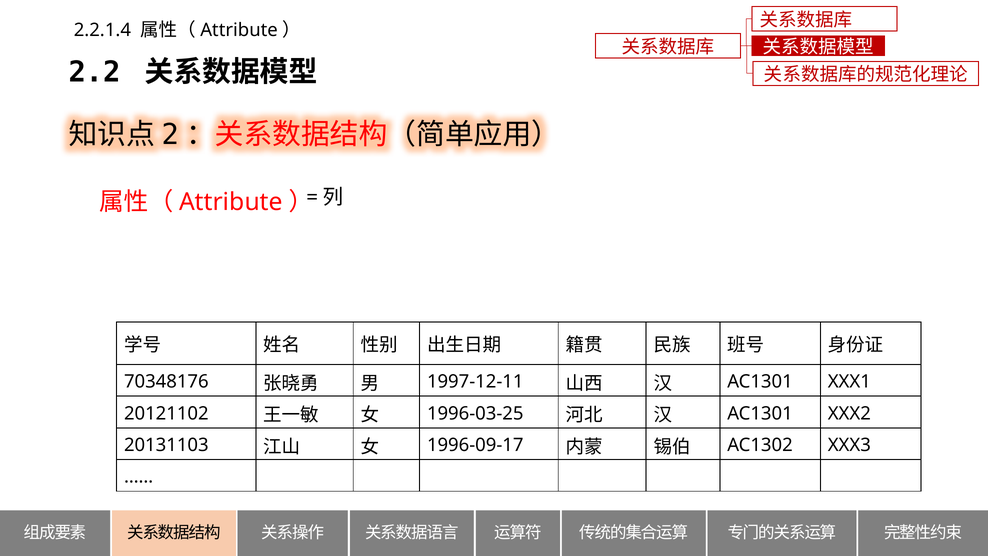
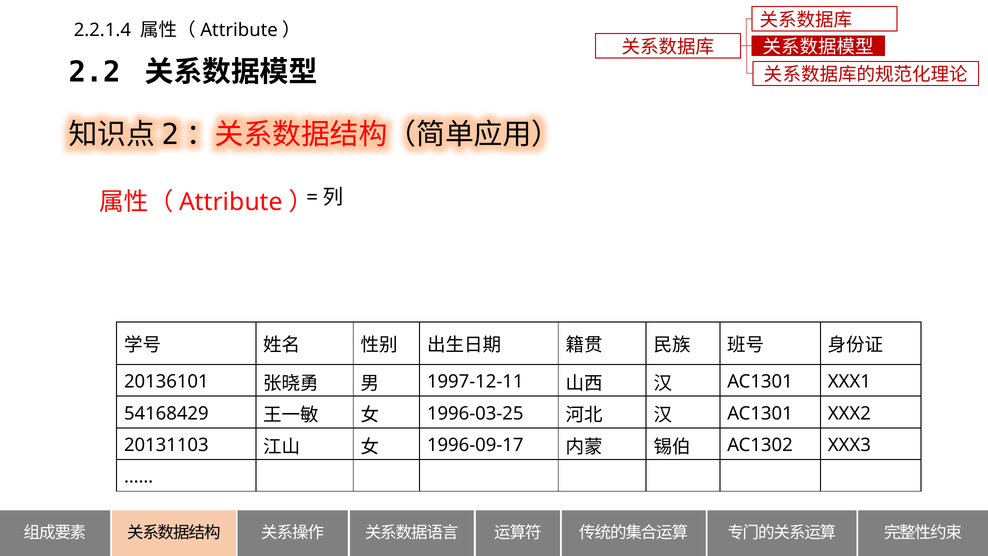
70348176: 70348176 -> 20136101
20121102: 20121102 -> 54168429
